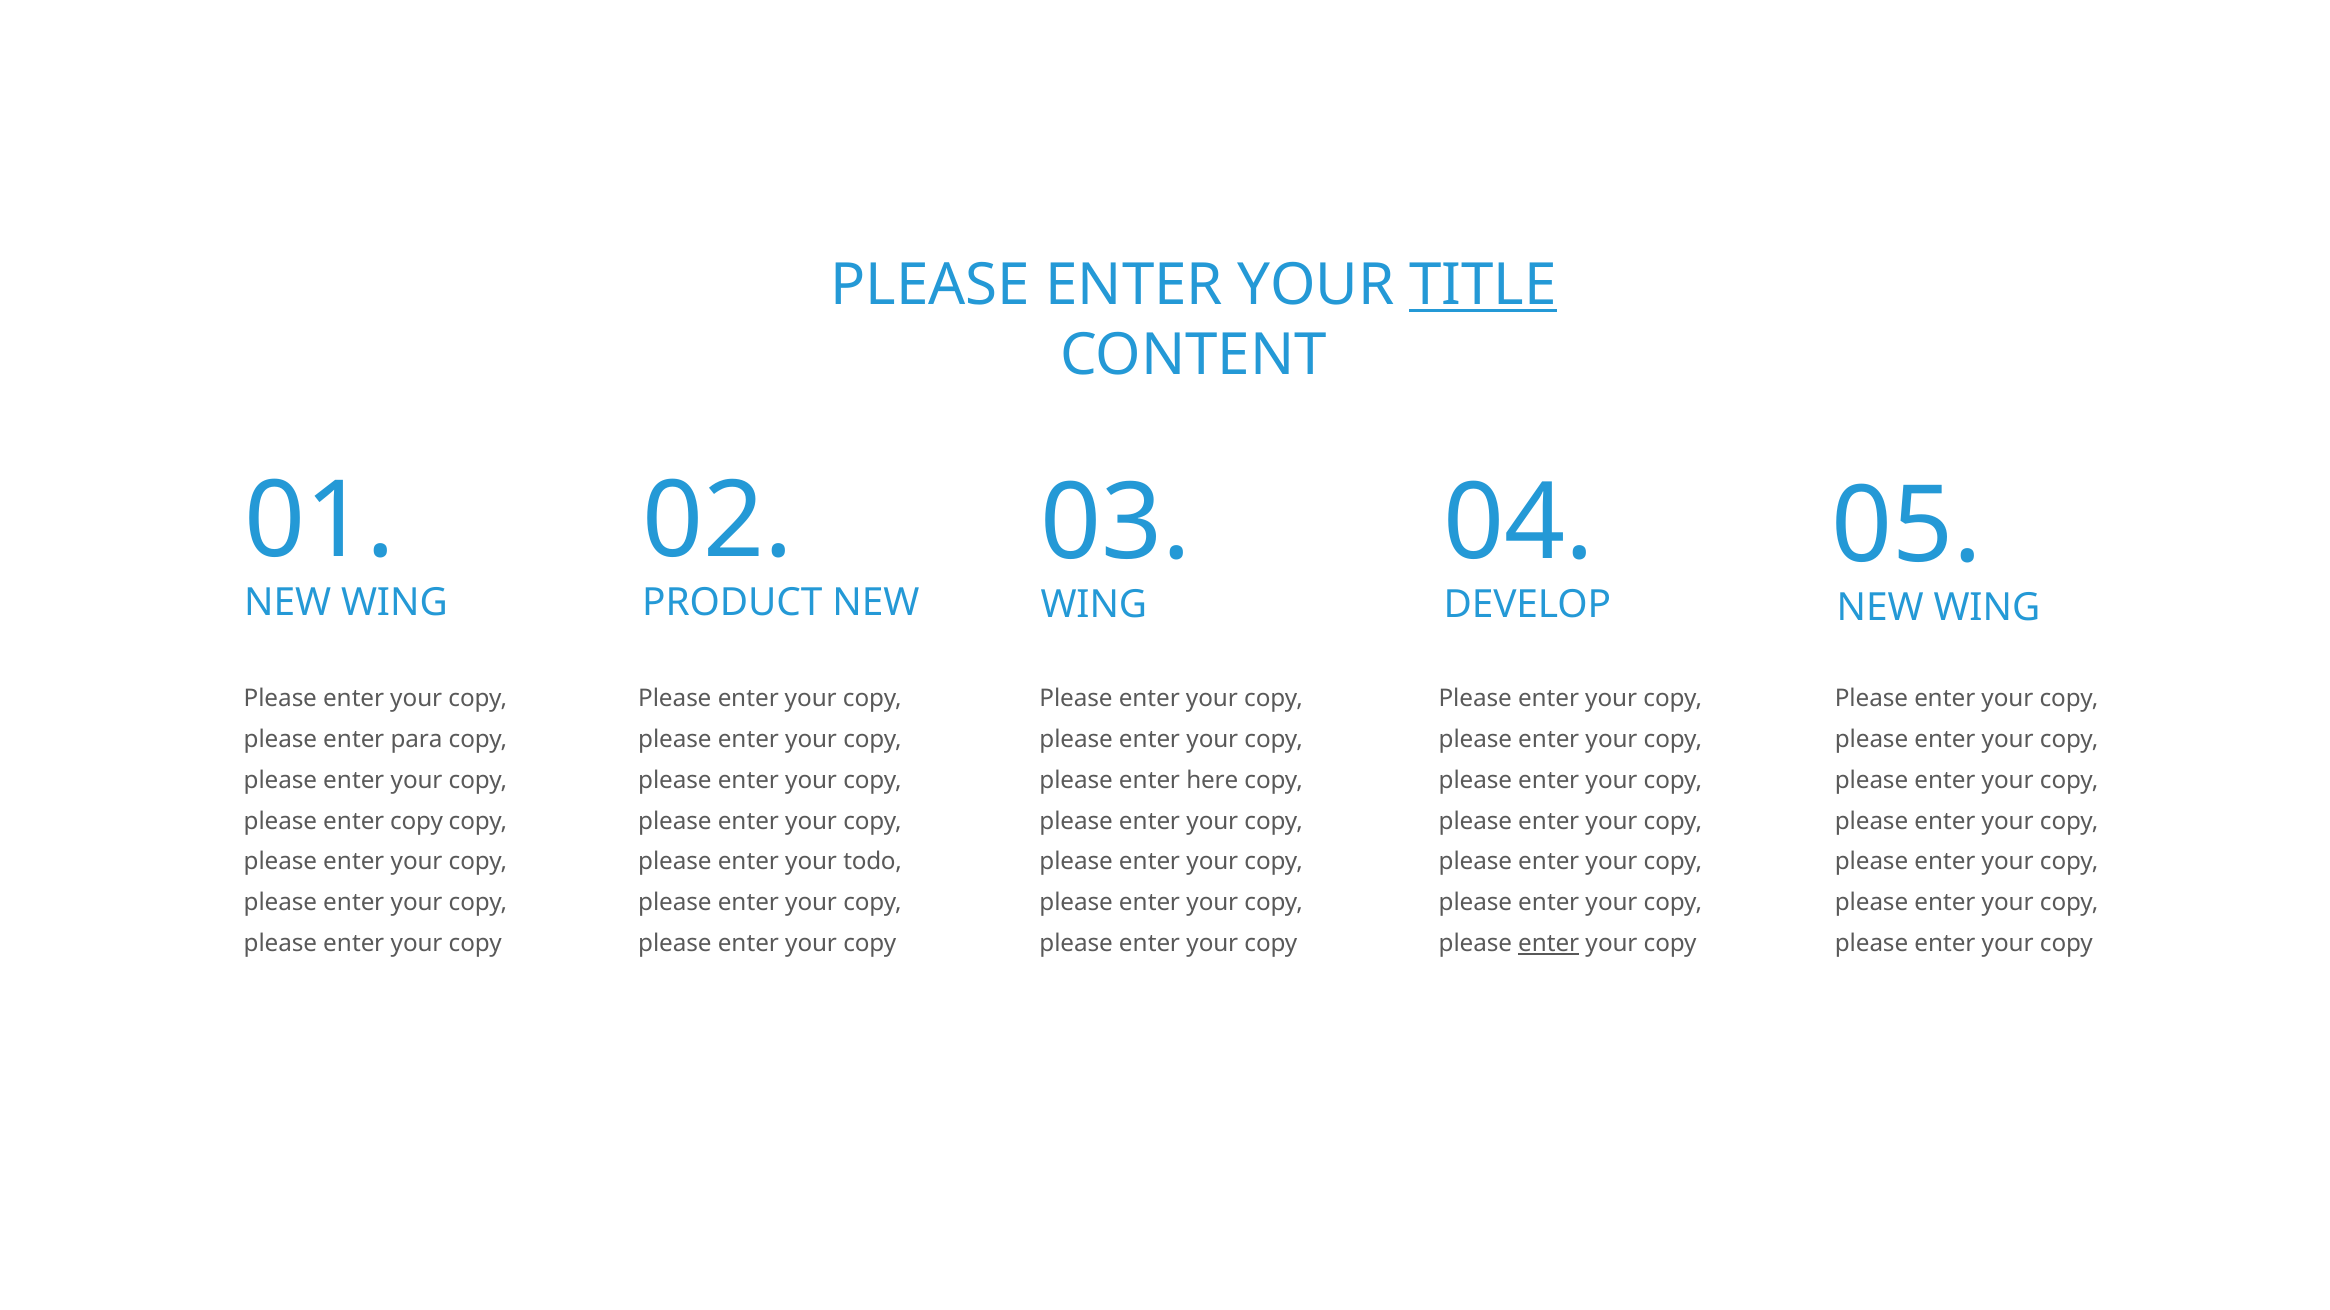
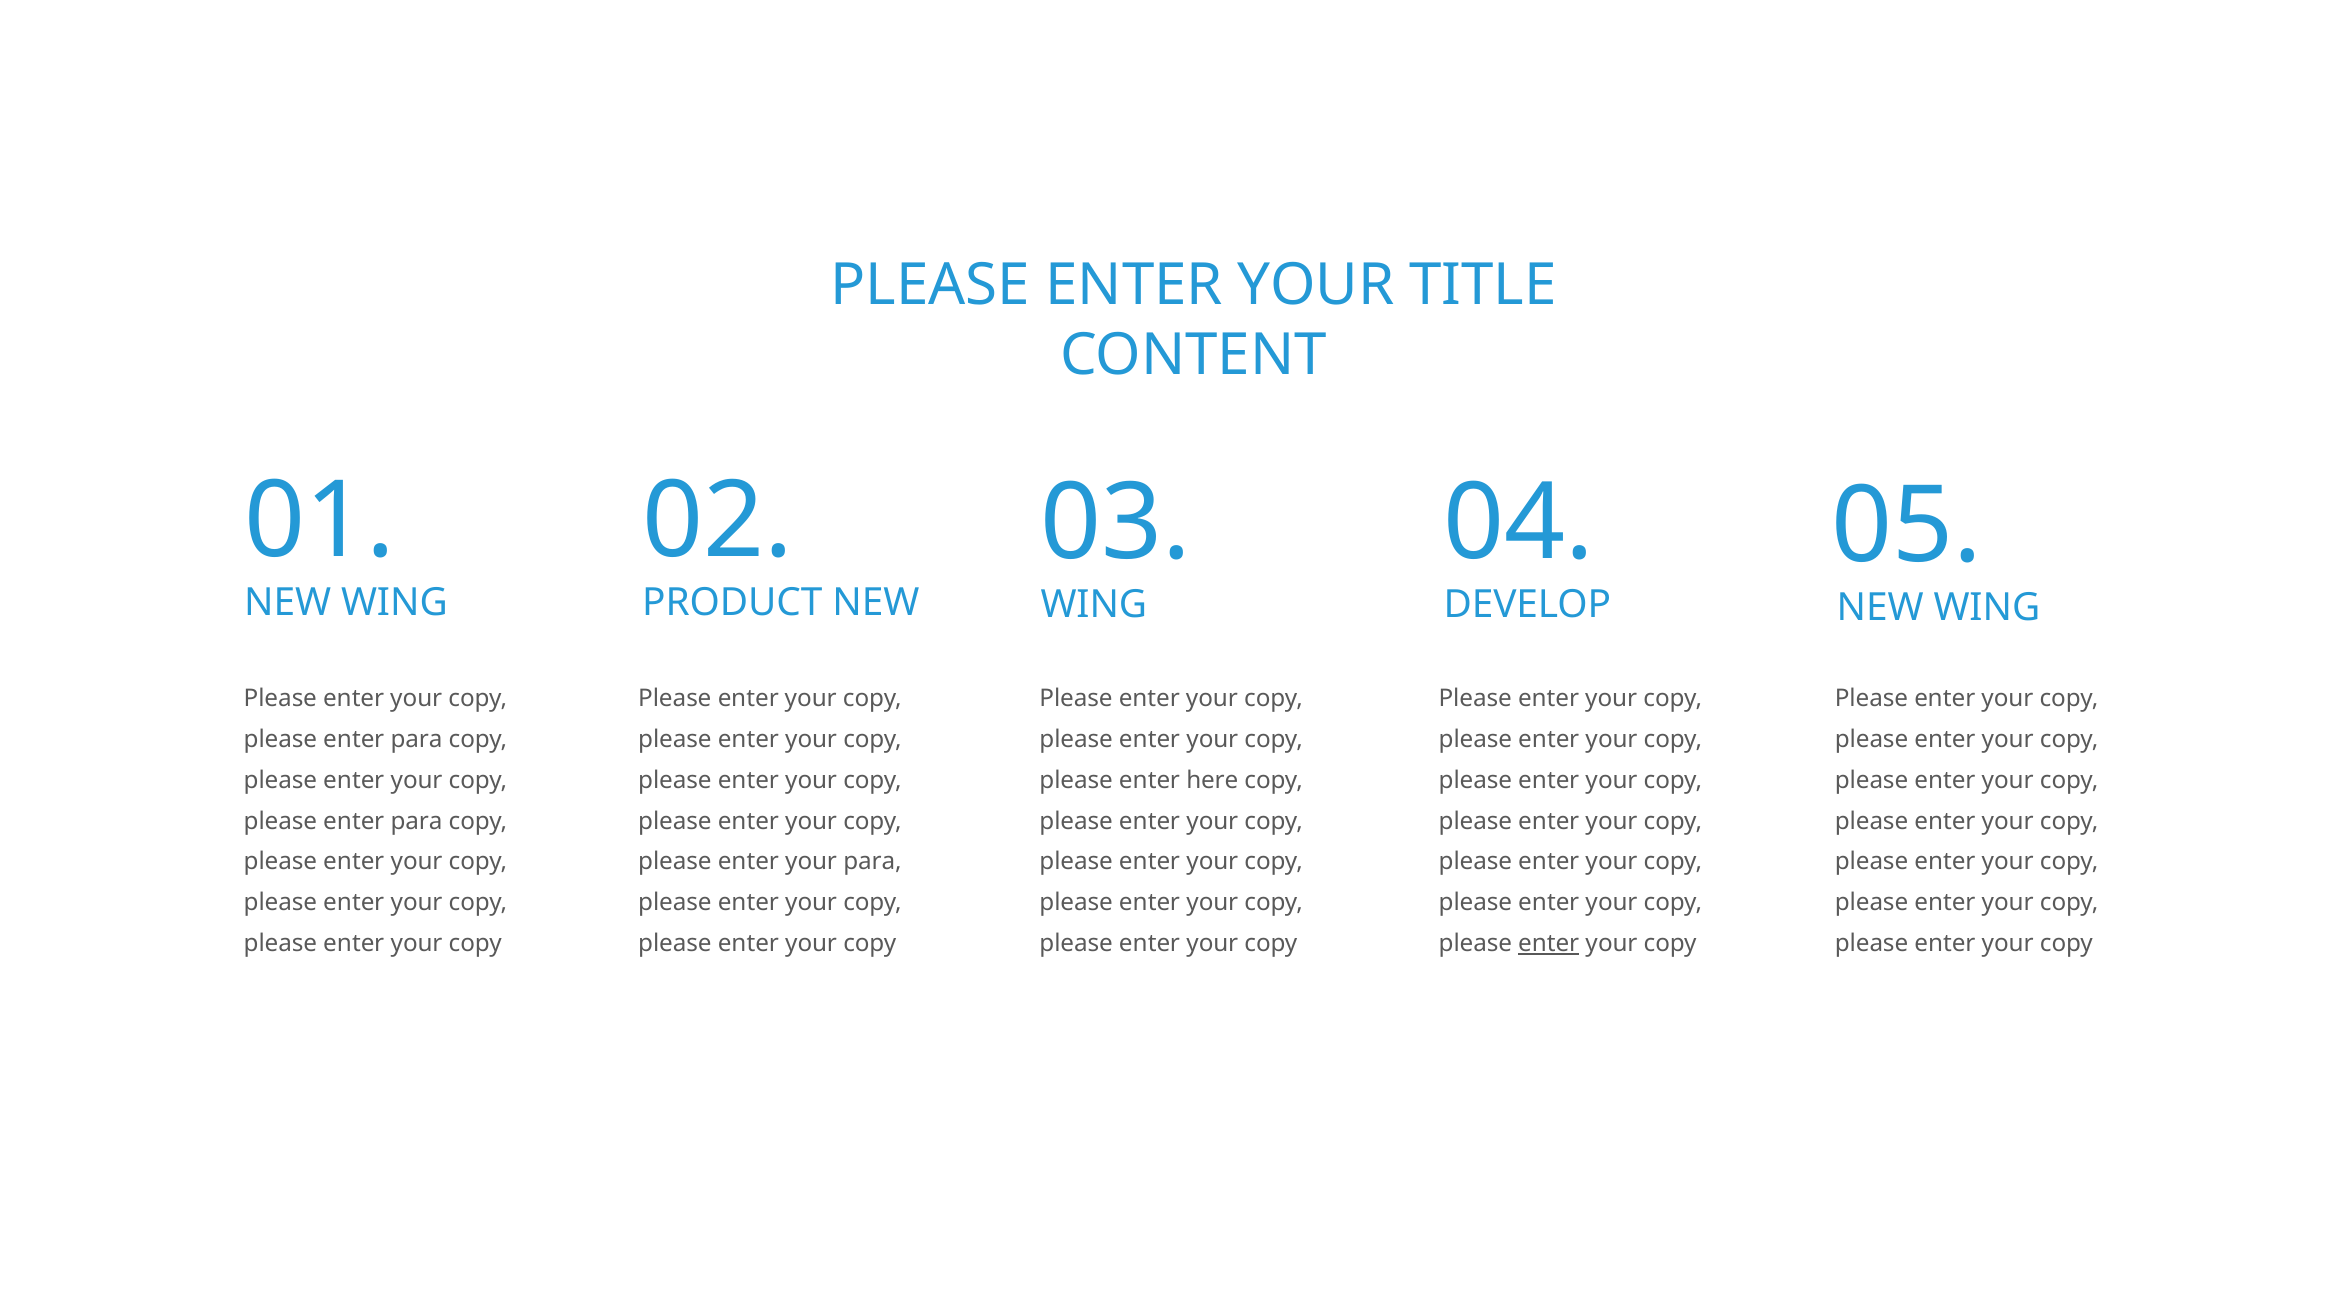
TITLE underline: present -> none
copy at (417, 821): copy -> para
your todo: todo -> para
